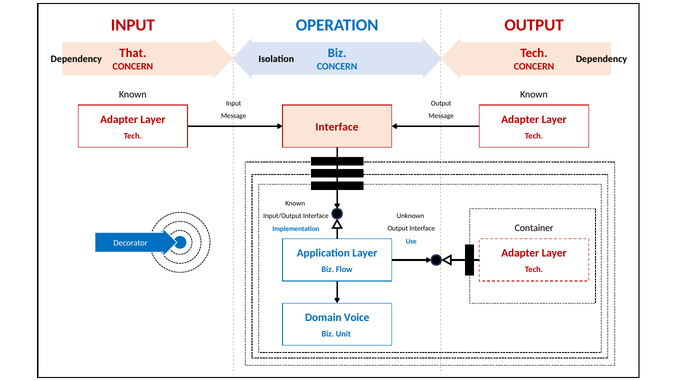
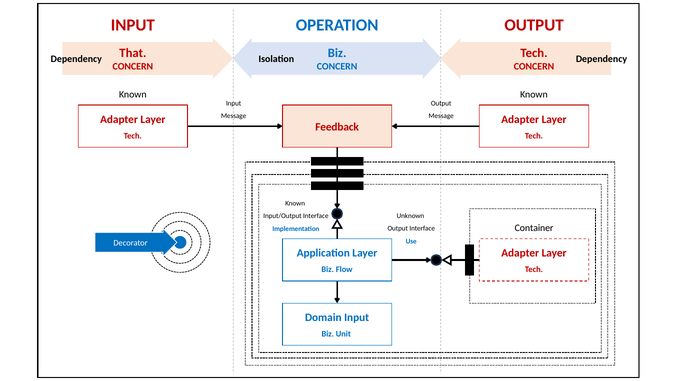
Interface at (337, 127): Interface -> Feedback
Domain Voice: Voice -> Input
